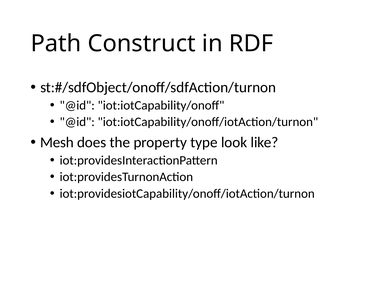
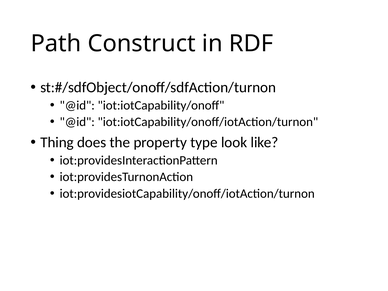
Mesh: Mesh -> Thing
